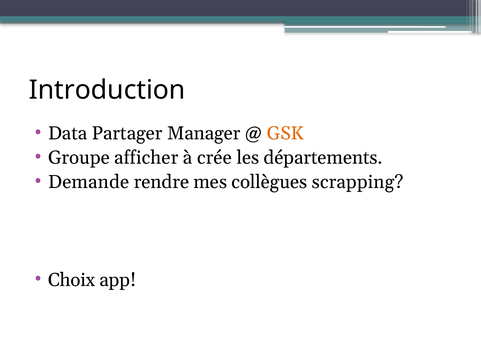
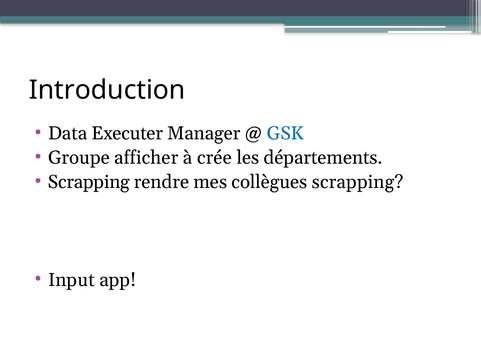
Partager: Partager -> Executer
GSK colour: orange -> blue
Demande at (89, 182): Demande -> Scrapping
Choix: Choix -> Input
